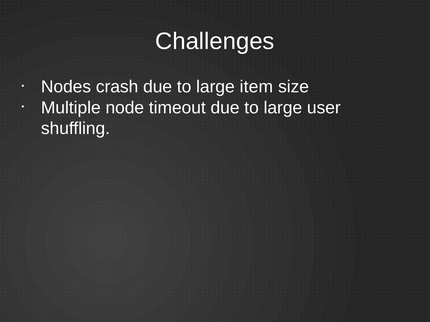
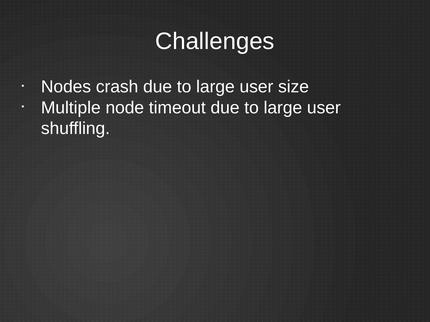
item at (256, 87): item -> user
